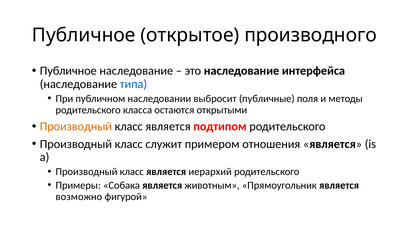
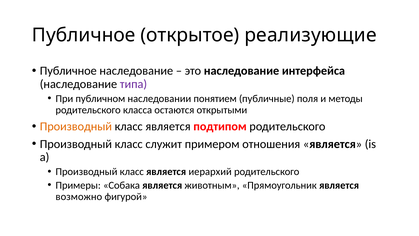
производного: производного -> реализующие
типа colour: blue -> purple
выбросит: выбросит -> понятием
